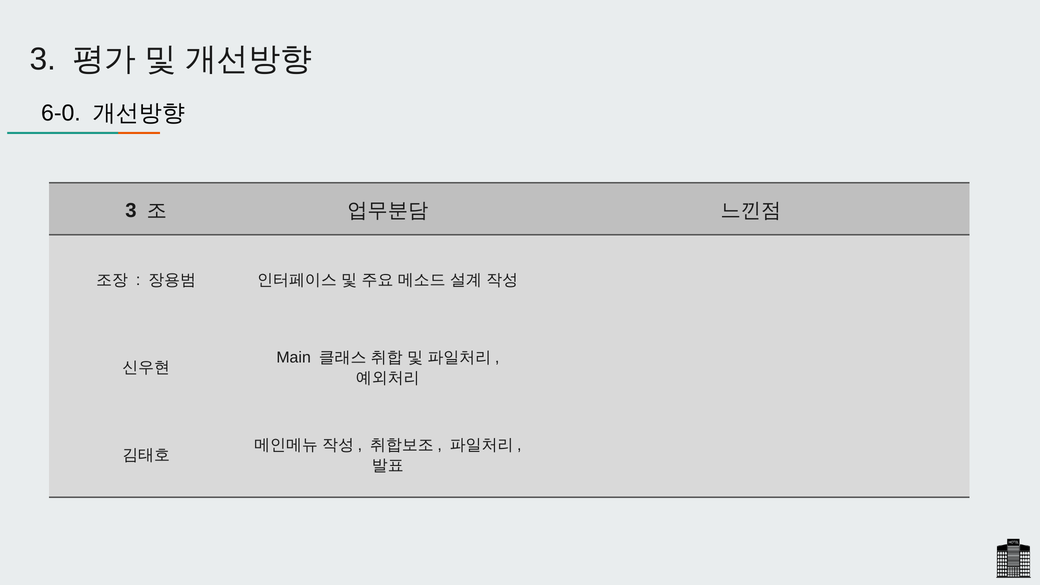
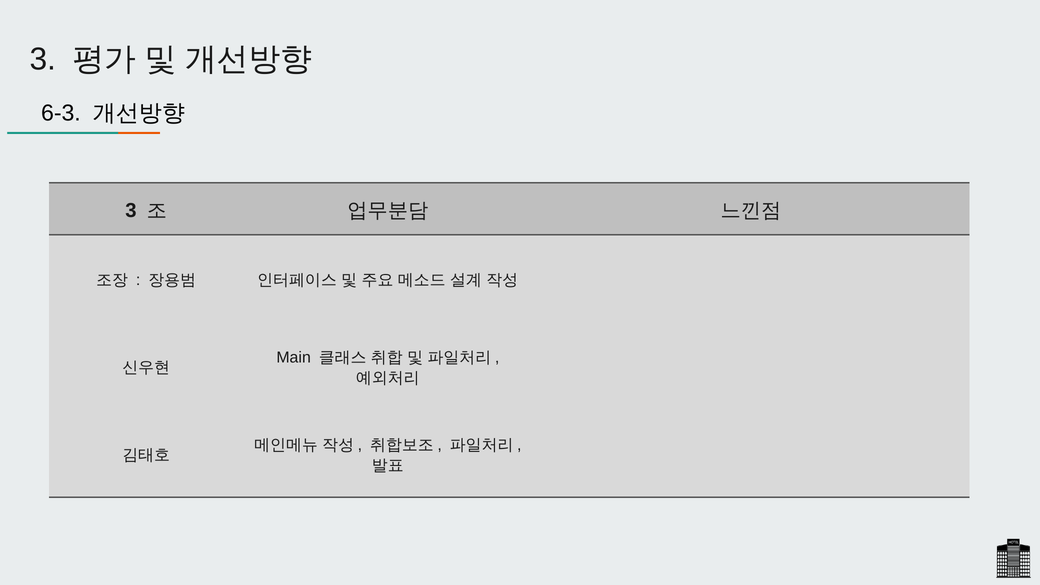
6-0: 6-0 -> 6-3
